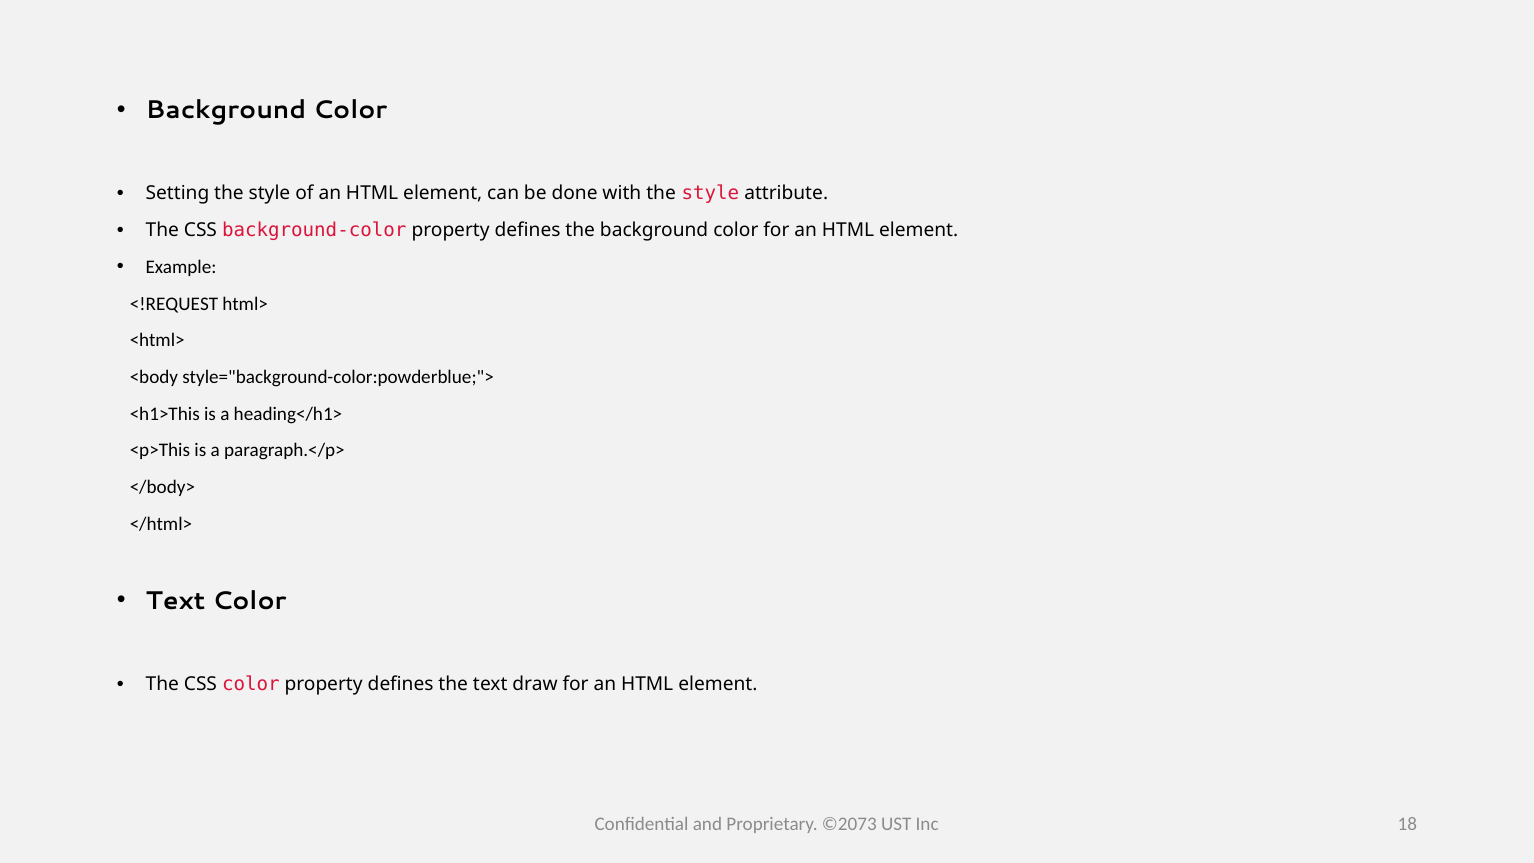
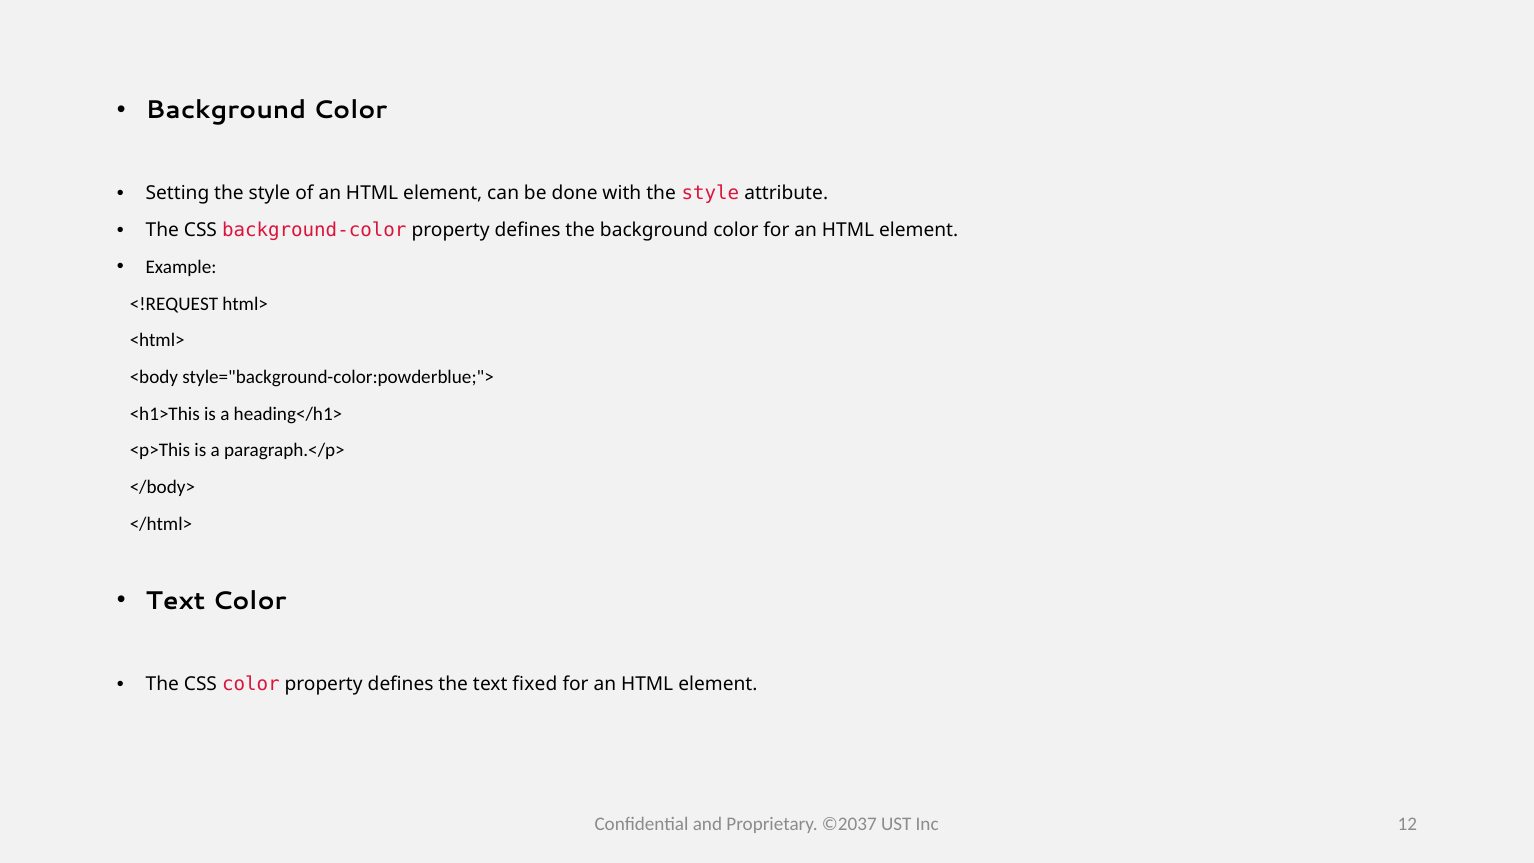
draw: draw -> fixed
©2073: ©2073 -> ©2037
18: 18 -> 12
